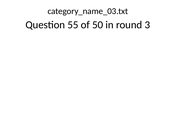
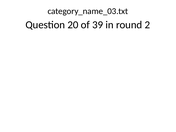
55: 55 -> 20
50: 50 -> 39
3: 3 -> 2
